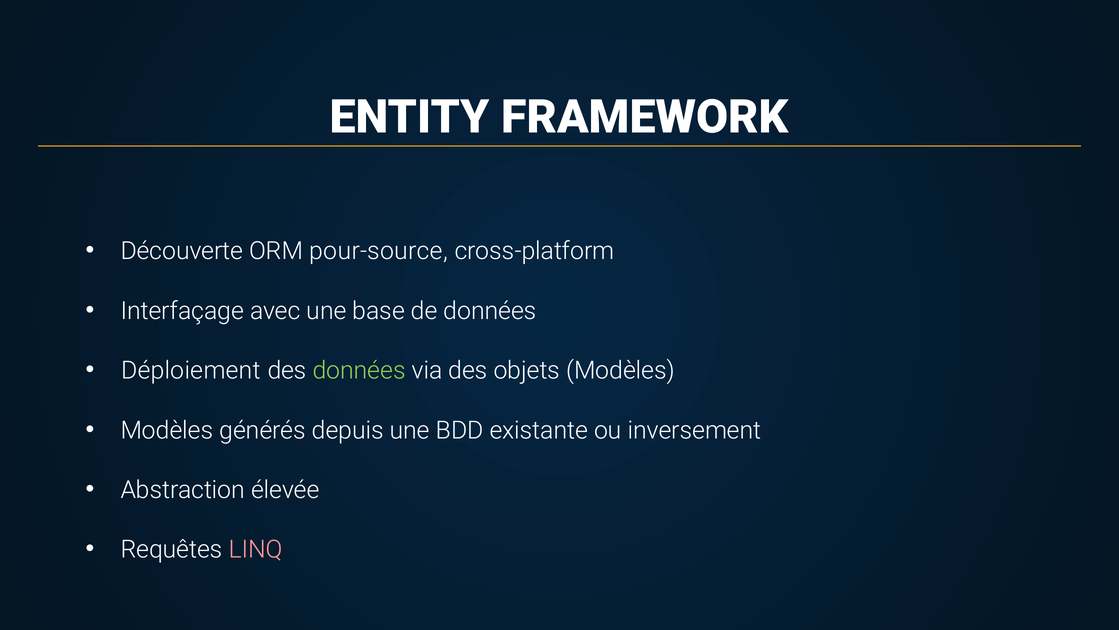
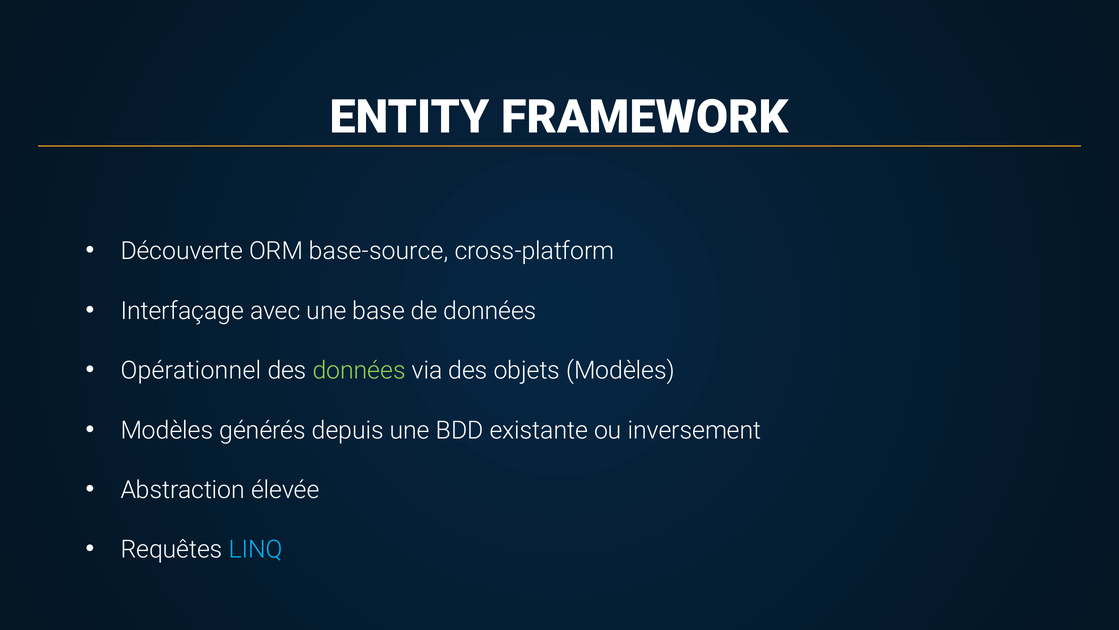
pour-source: pour-source -> base-source
Déploiement: Déploiement -> Opérationnel
LINQ colour: pink -> light blue
